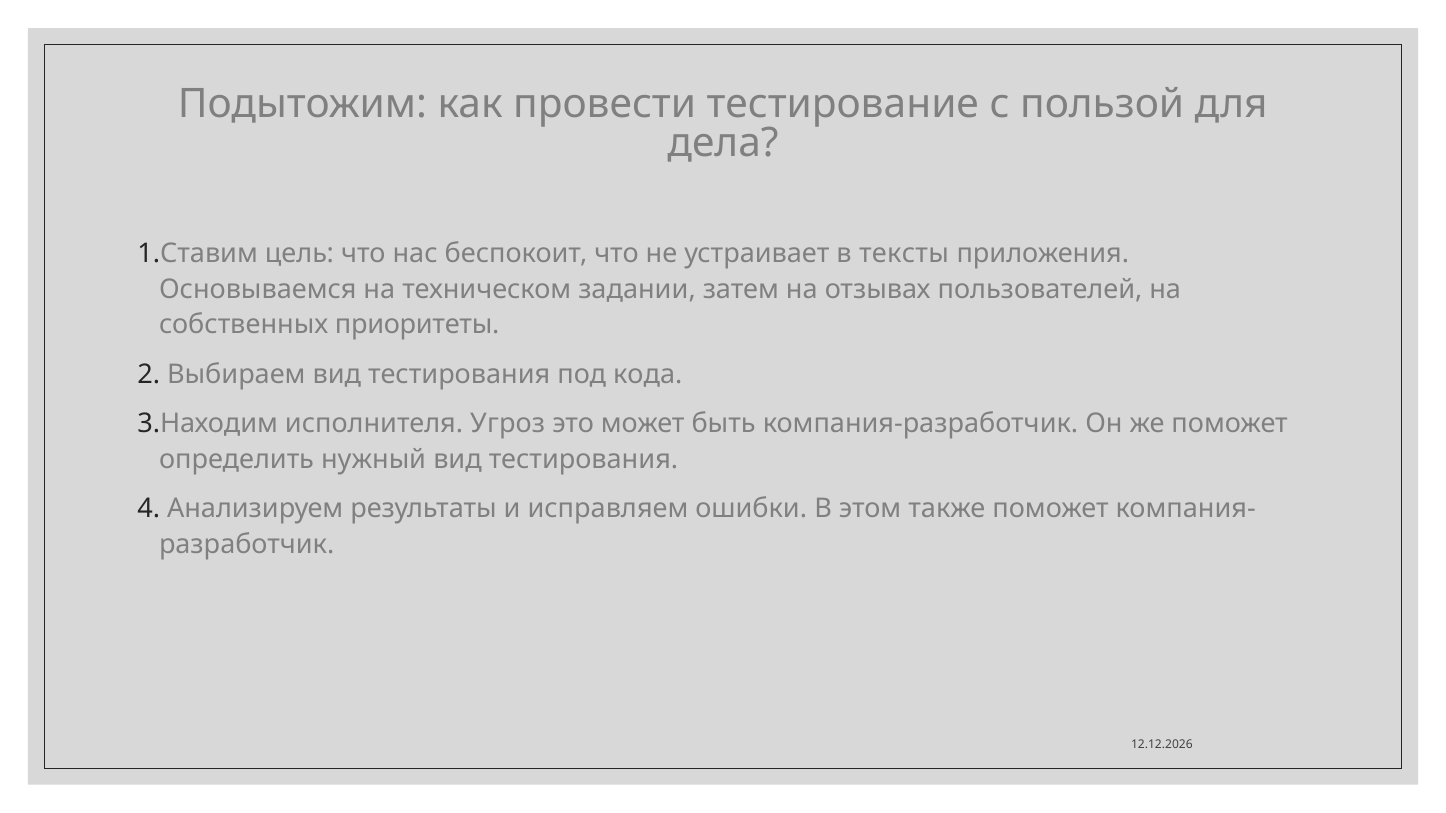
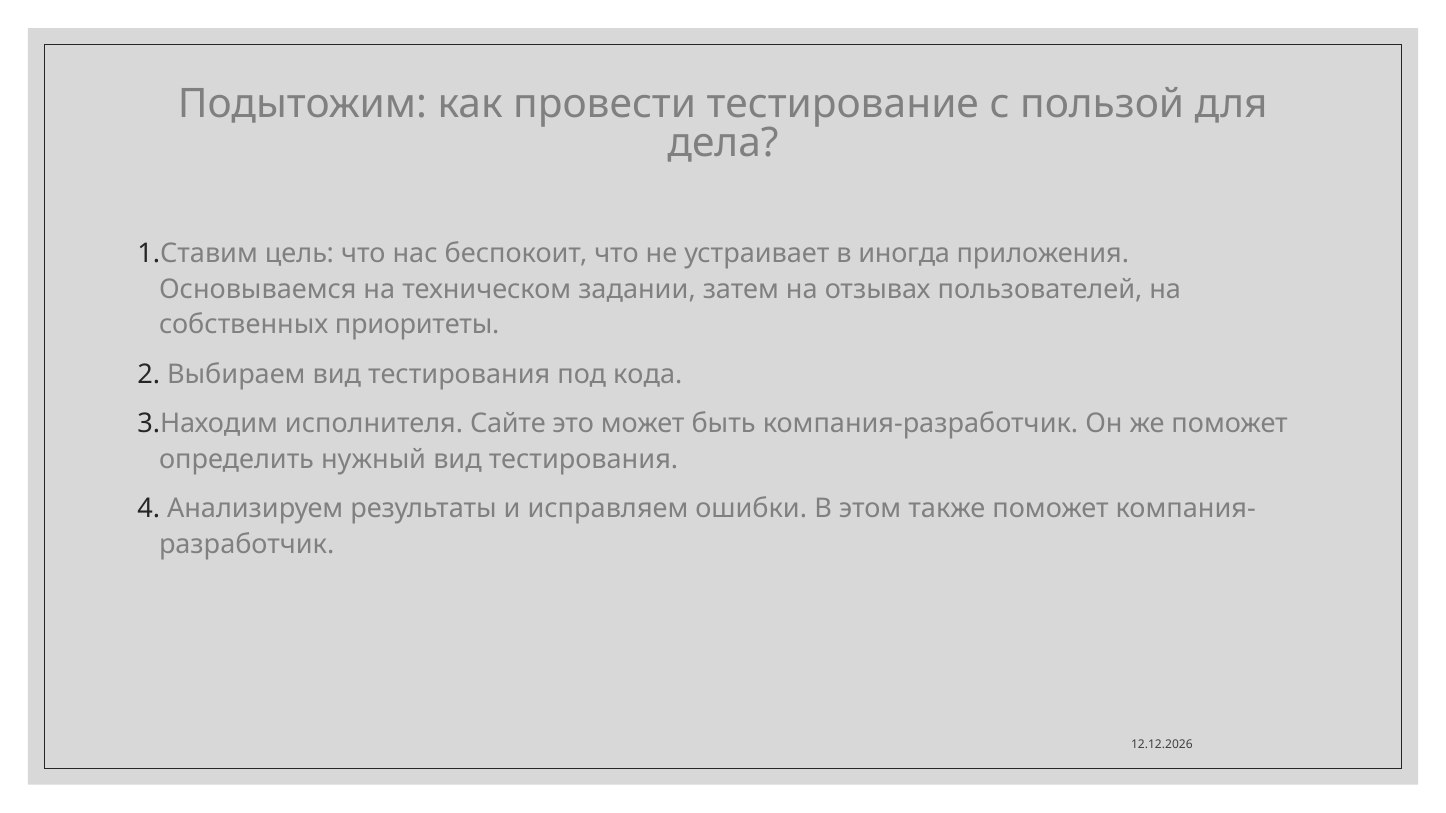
тексты: тексты -> иногда
Угроз: Угроз -> Сайте
